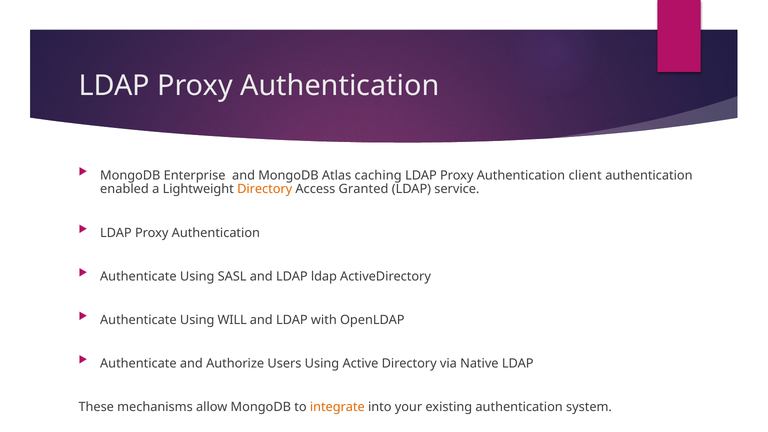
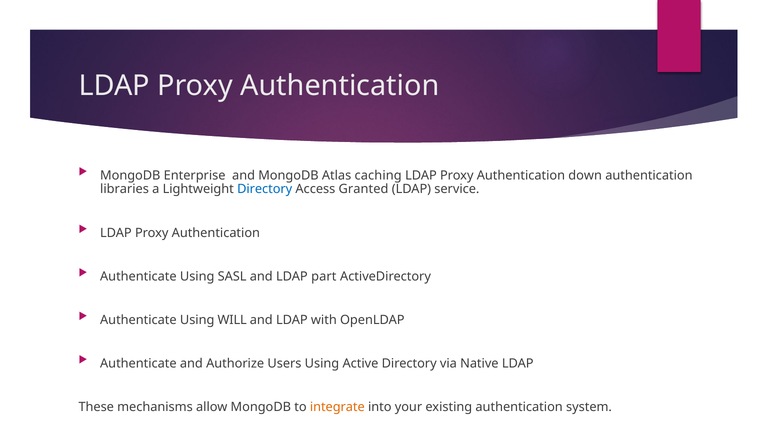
client: client -> down
enabled: enabled -> libraries
Directory at (265, 189) colour: orange -> blue
LDAP ldap: ldap -> part
